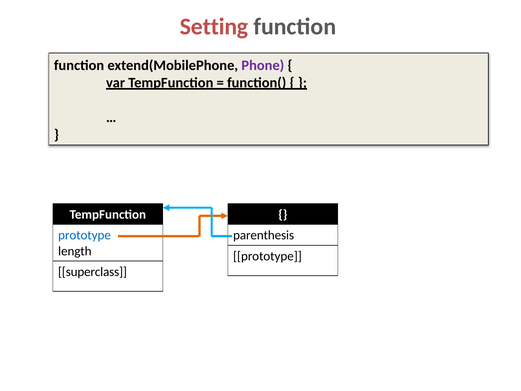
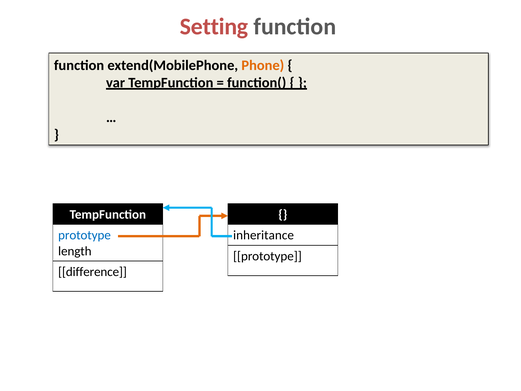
Phone colour: purple -> orange
parenthesis: parenthesis -> inheritance
superclass: superclass -> difference
